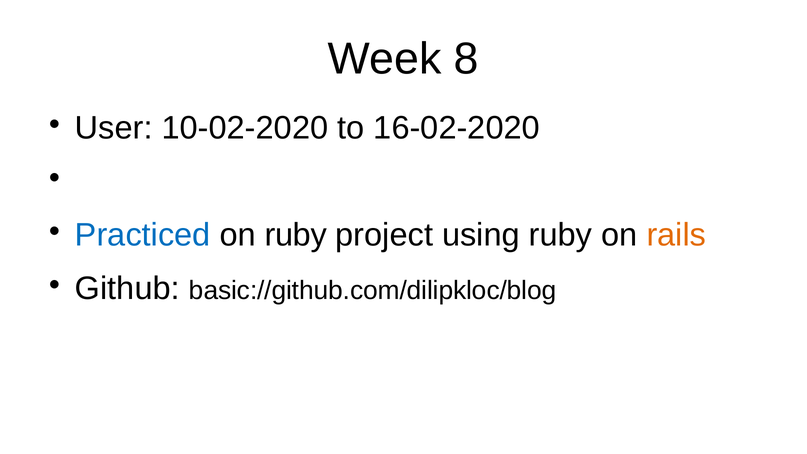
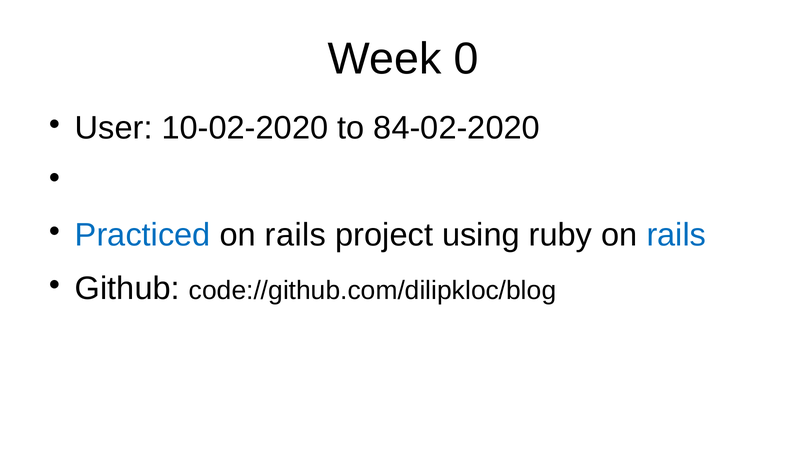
8: 8 -> 0
16-02-2020: 16-02-2020 -> 84-02-2020
ruby at (296, 235): ruby -> rails
rails at (676, 235) colour: orange -> blue
basic://github.com/dilipkloc/blog: basic://github.com/dilipkloc/blog -> code://github.com/dilipkloc/blog
